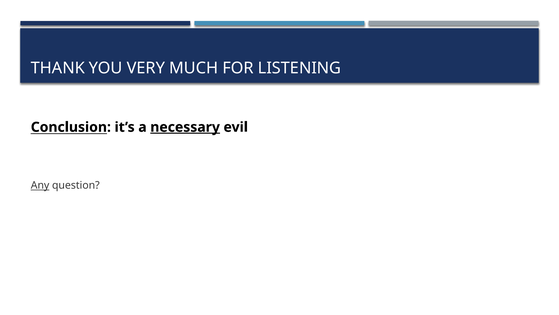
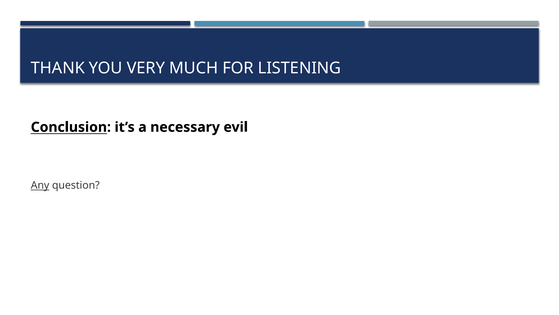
necessary underline: present -> none
